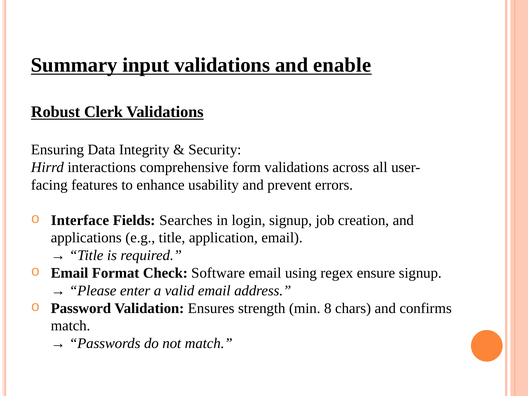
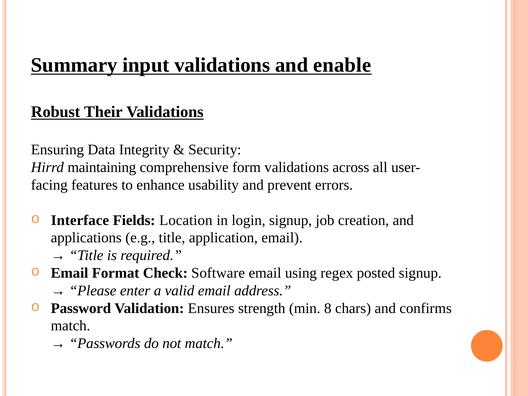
Clerk: Clerk -> Their
interactions: interactions -> maintaining
Searches: Searches -> Location
ensure: ensure -> posted
